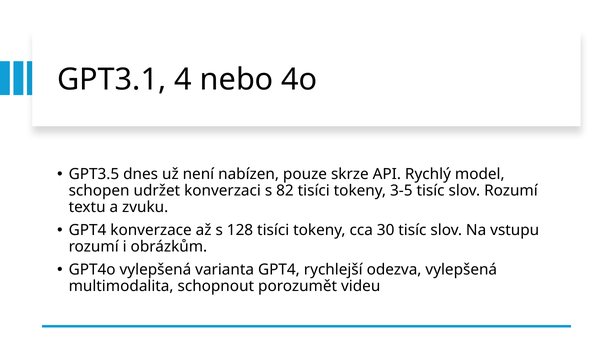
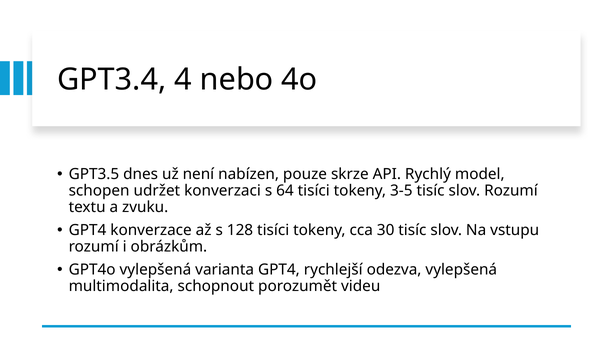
GPT3.1: GPT3.1 -> GPT3.4
82: 82 -> 64
